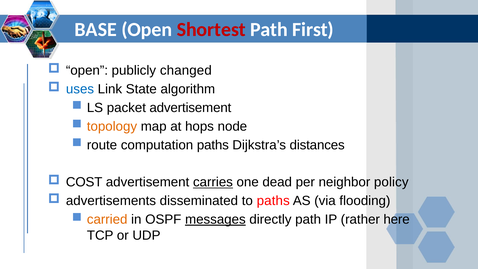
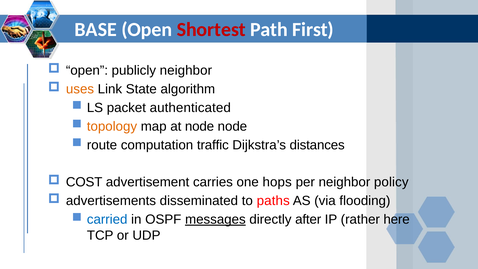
publicly changed: changed -> neighbor
uses colour: blue -> orange
packet advertisement: advertisement -> authenticated
at hops: hops -> node
computation paths: paths -> traffic
carries underline: present -> none
dead: dead -> hops
carried colour: orange -> blue
directly path: path -> after
